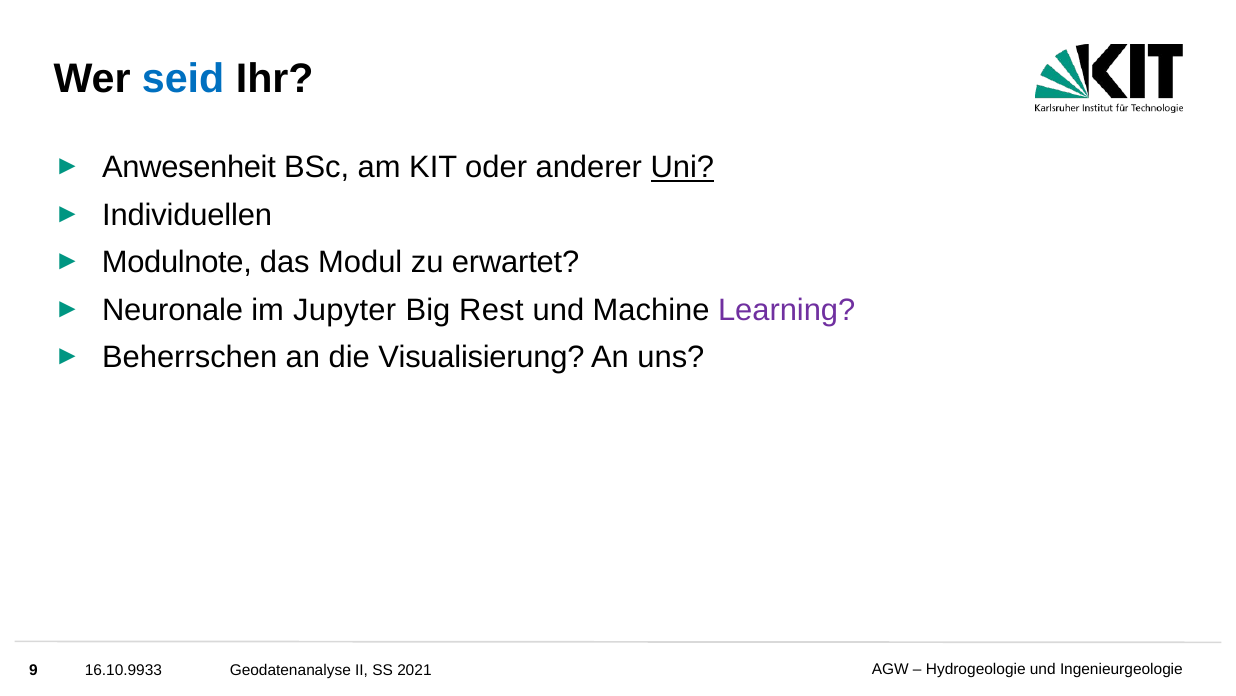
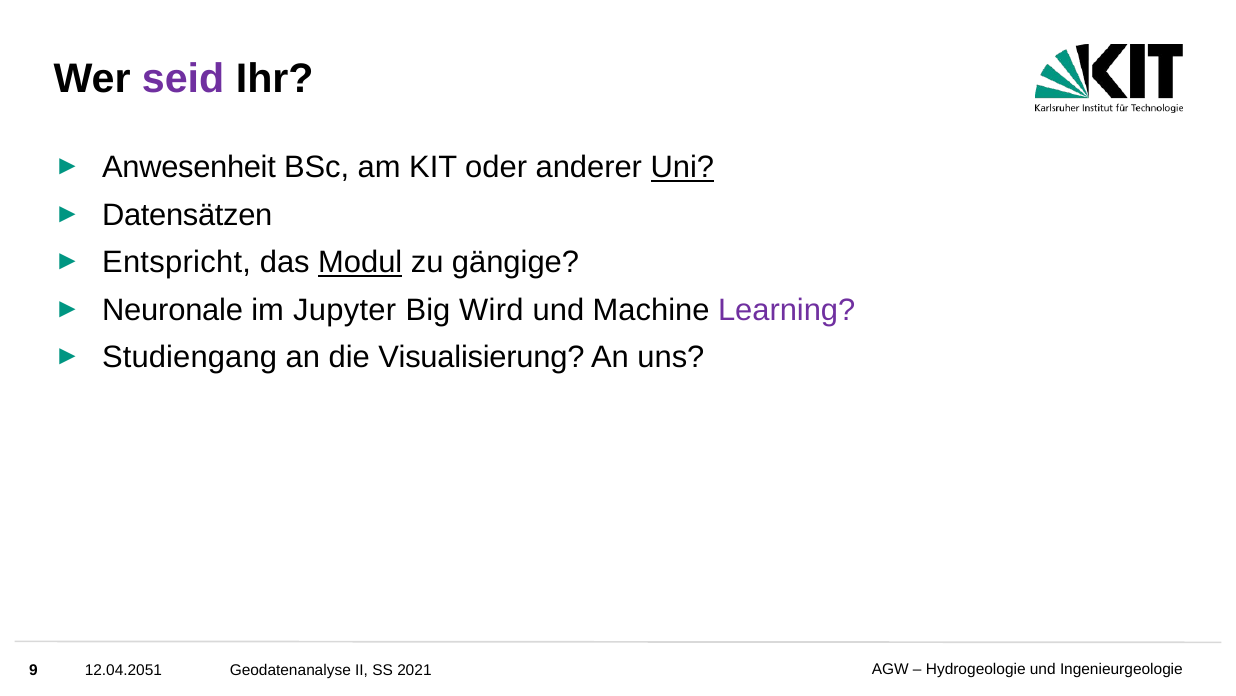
seid colour: blue -> purple
Individuellen: Individuellen -> Datensätzen
Modulnote: Modulnote -> Entspricht
Modul underline: none -> present
erwartet: erwartet -> gängige
Rest: Rest -> Wird
Beherrschen: Beherrschen -> Studiengang
16.10.9933: 16.10.9933 -> 12.04.2051
